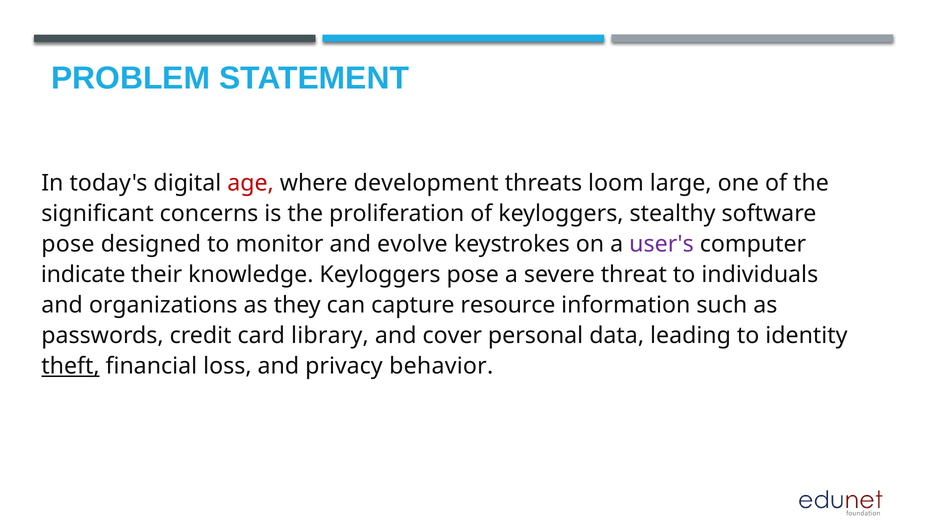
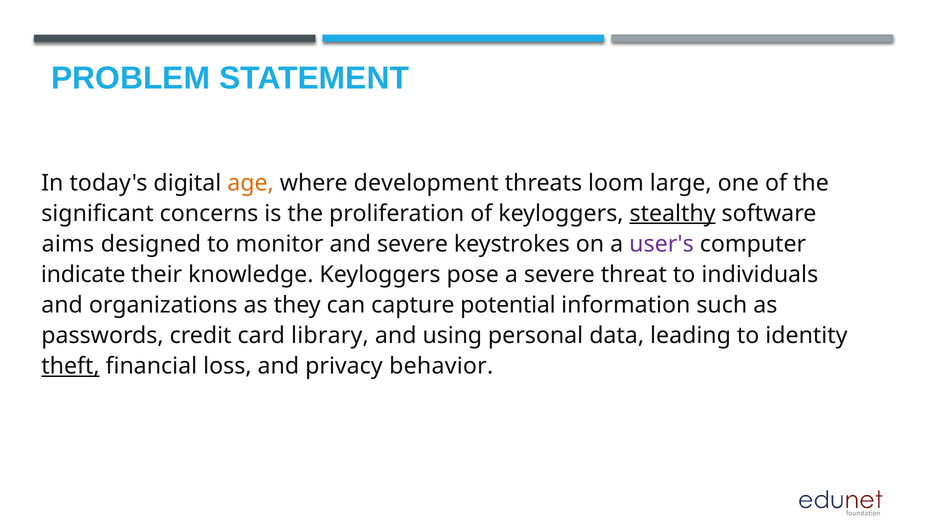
age colour: red -> orange
stealthy underline: none -> present
pose at (68, 244): pose -> aims
and evolve: evolve -> severe
resource: resource -> potential
cover: cover -> using
